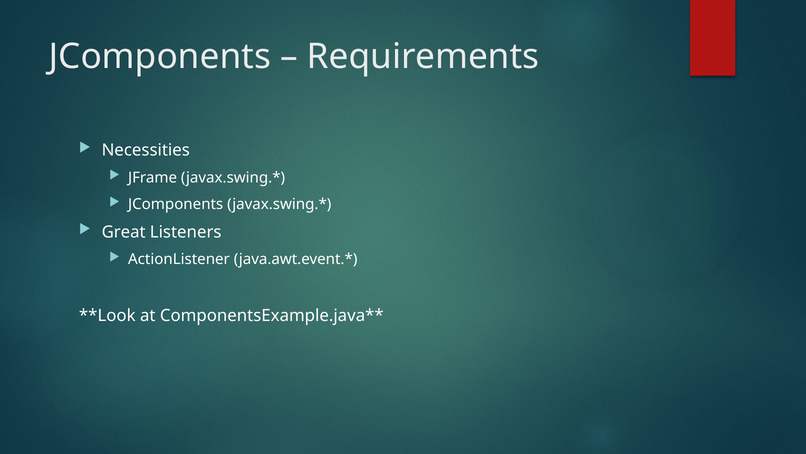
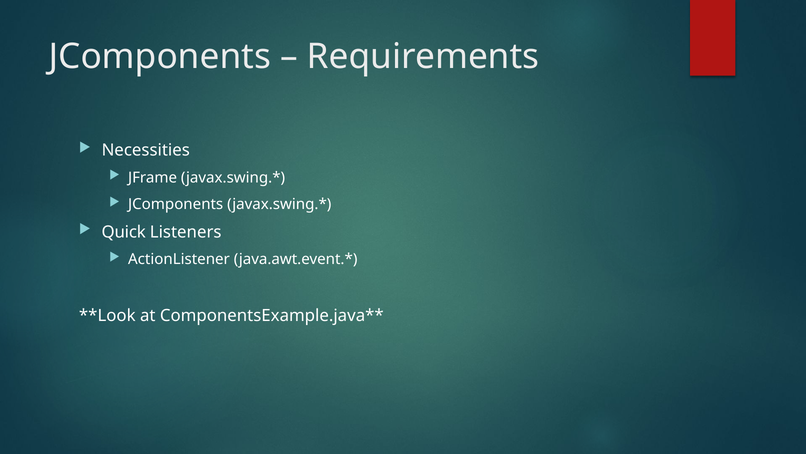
Great: Great -> Quick
